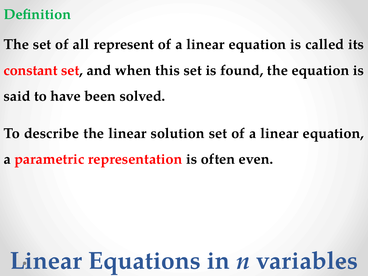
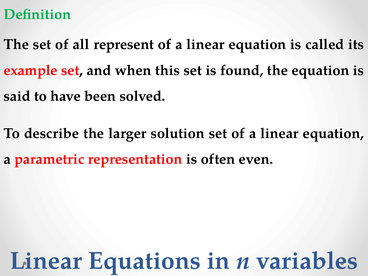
constant: constant -> example
the linear: linear -> larger
